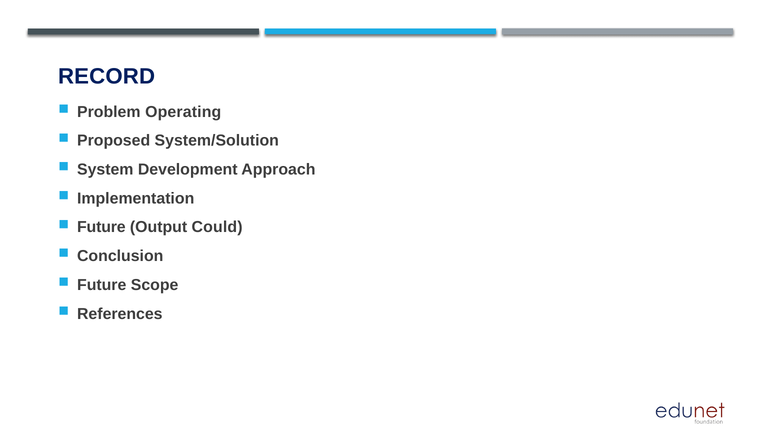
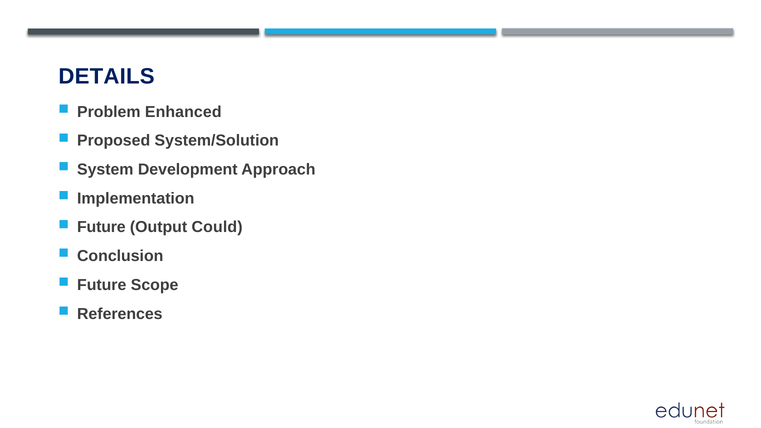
RECORD: RECORD -> DETAILS
Operating: Operating -> Enhanced
